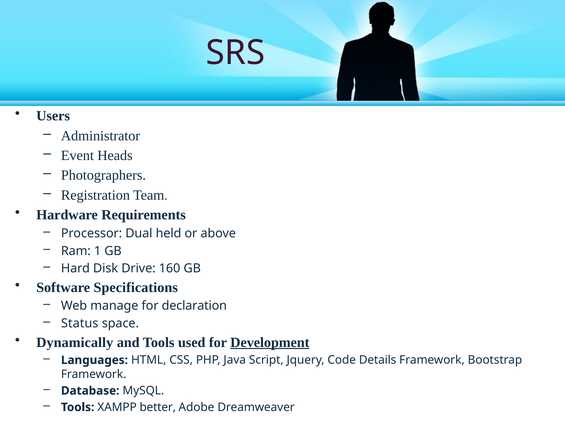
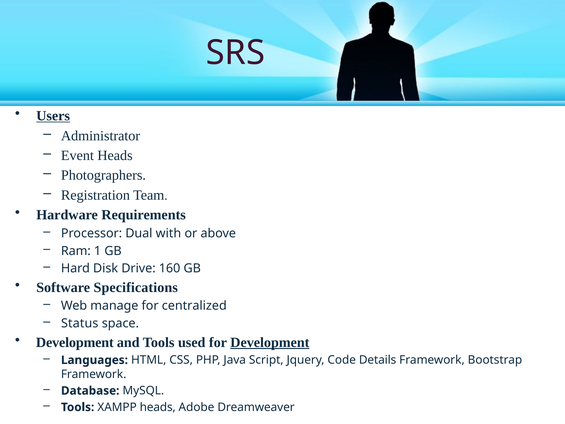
Users underline: none -> present
held: held -> with
declaration: declaration -> centralized
Dynamically at (75, 342): Dynamically -> Development
XAMPP better: better -> heads
